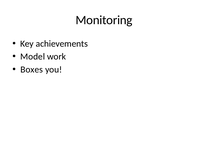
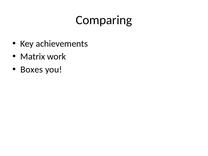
Monitoring: Monitoring -> Comparing
Model: Model -> Matrix
